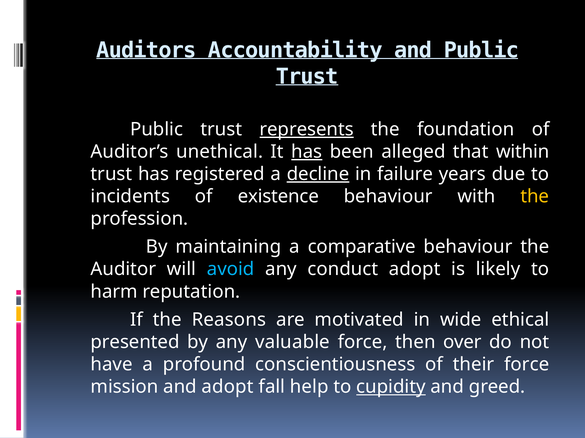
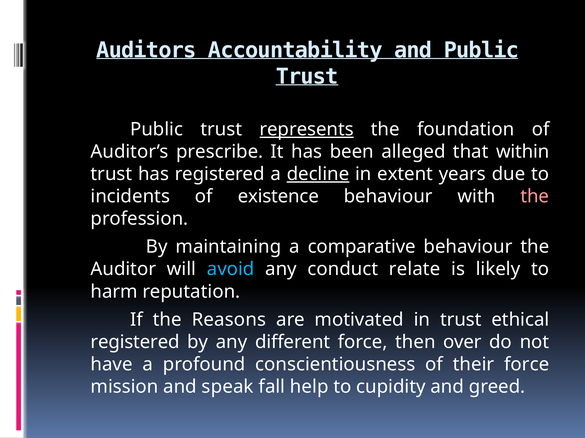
unethical: unethical -> prescribe
has at (307, 152) underline: present -> none
failure: failure -> extent
the at (535, 197) colour: yellow -> pink
conduct adopt: adopt -> relate
in wide: wide -> trust
presented at (135, 343): presented -> registered
valuable: valuable -> different
and adopt: adopt -> speak
cupidity underline: present -> none
